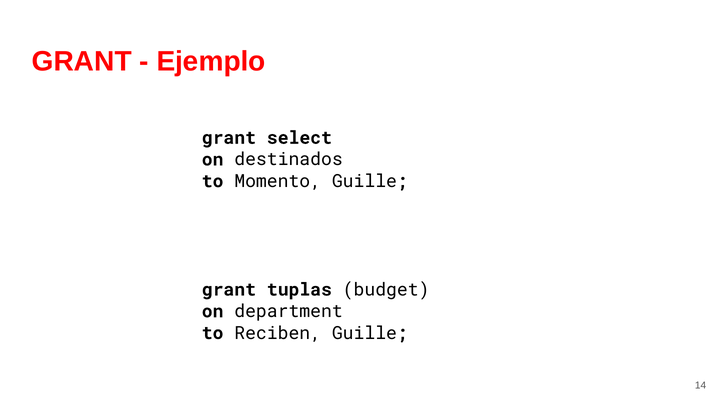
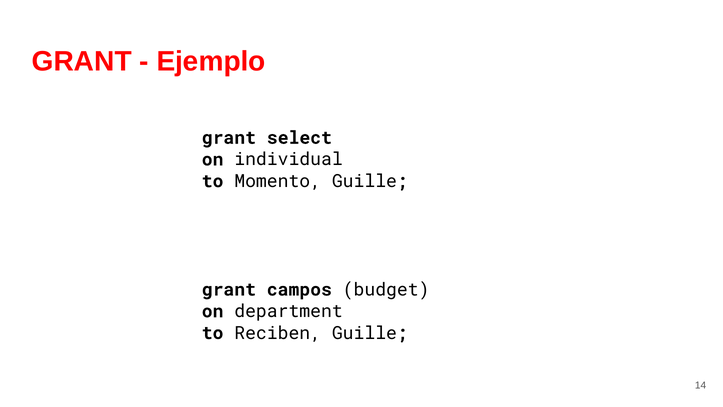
destinados: destinados -> individual
tuplas: tuplas -> campos
